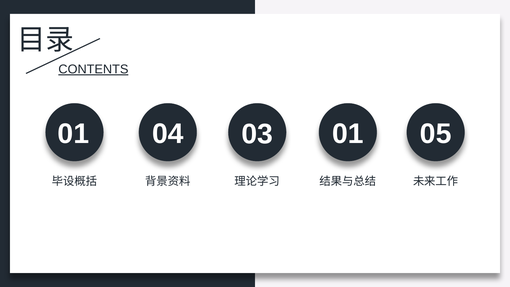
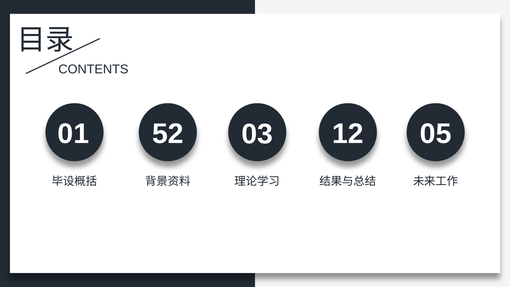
CONTENTS underline: present -> none
04: 04 -> 52
03 01: 01 -> 12
